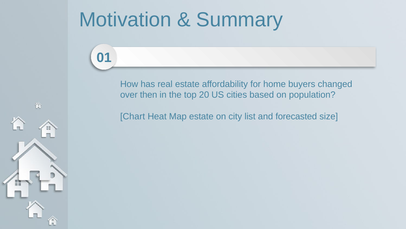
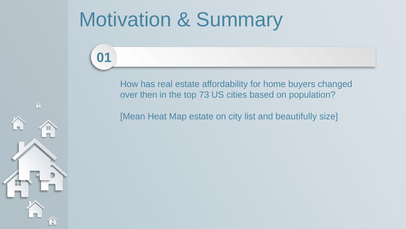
20: 20 -> 73
Chart: Chart -> Mean
forecasted: forecasted -> beautifully
